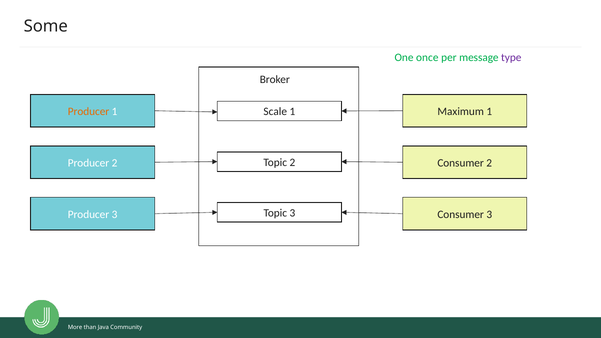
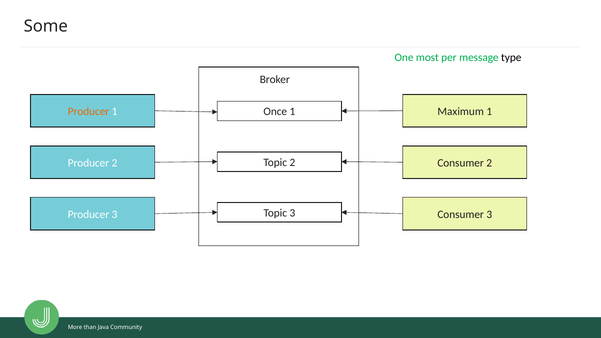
once: once -> most
type colour: purple -> black
Scale: Scale -> Once
